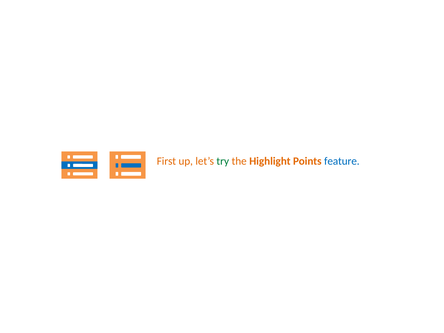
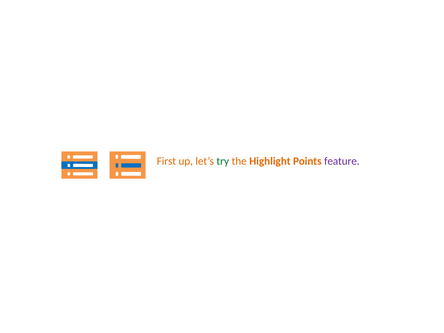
feature colour: blue -> purple
